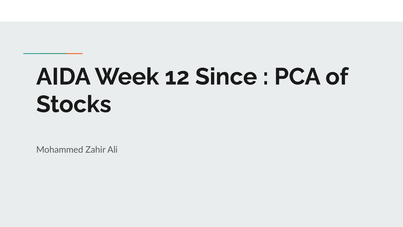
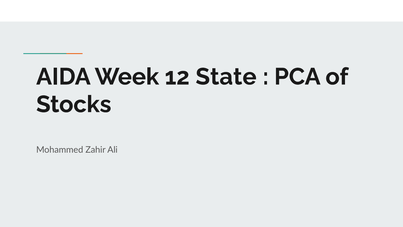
Since: Since -> State
